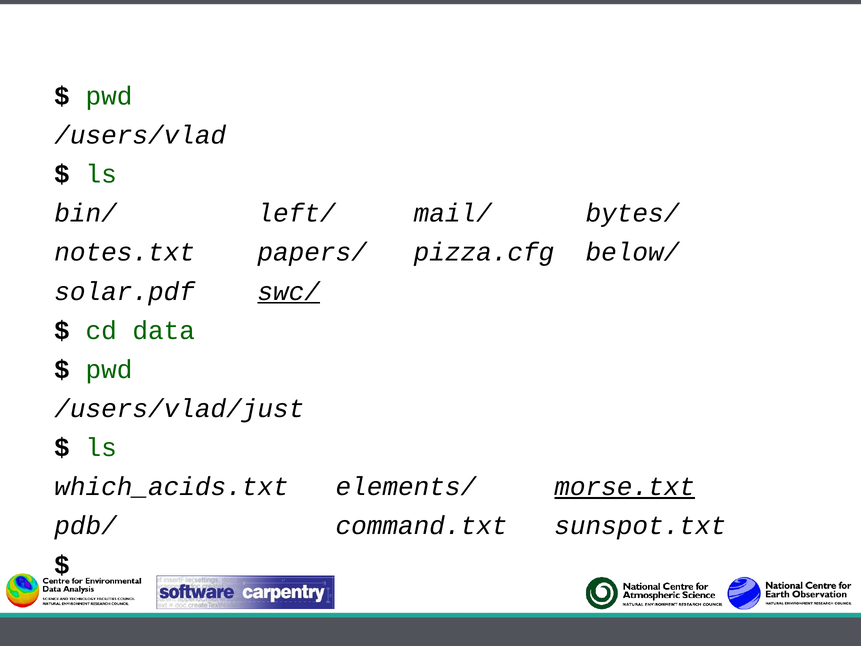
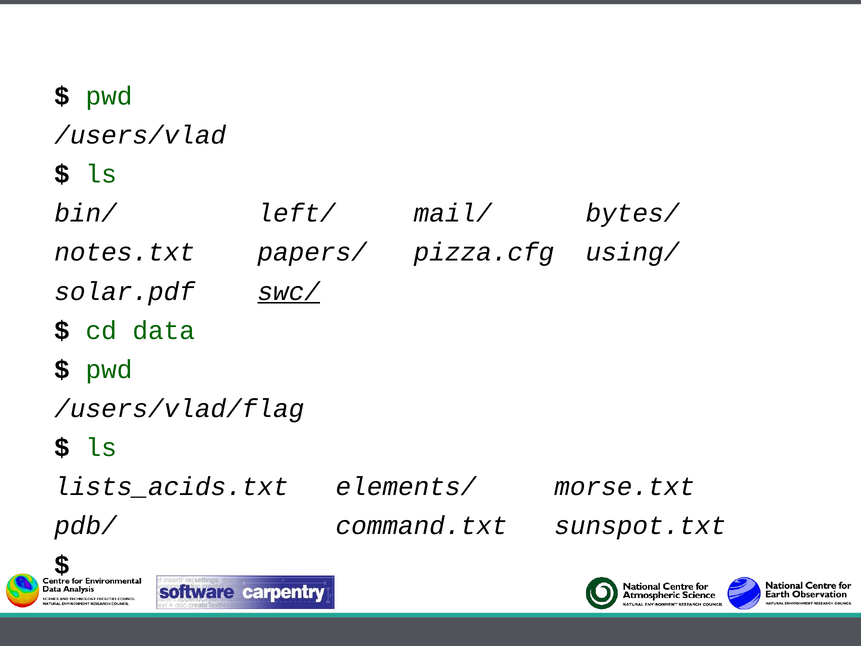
below/: below/ -> using/
/users/vlad/just: /users/vlad/just -> /users/vlad/flag
which_acids.txt: which_acids.txt -> lists_acids.txt
morse.txt underline: present -> none
